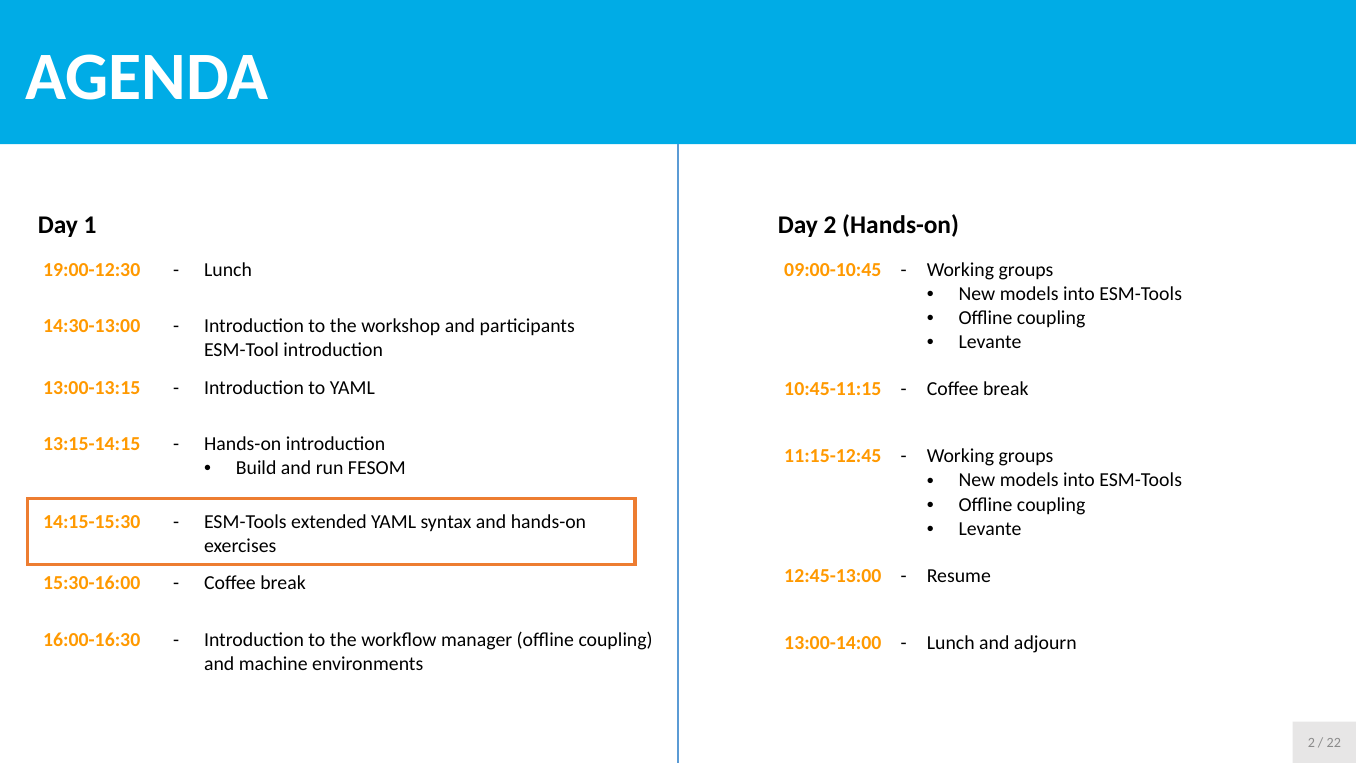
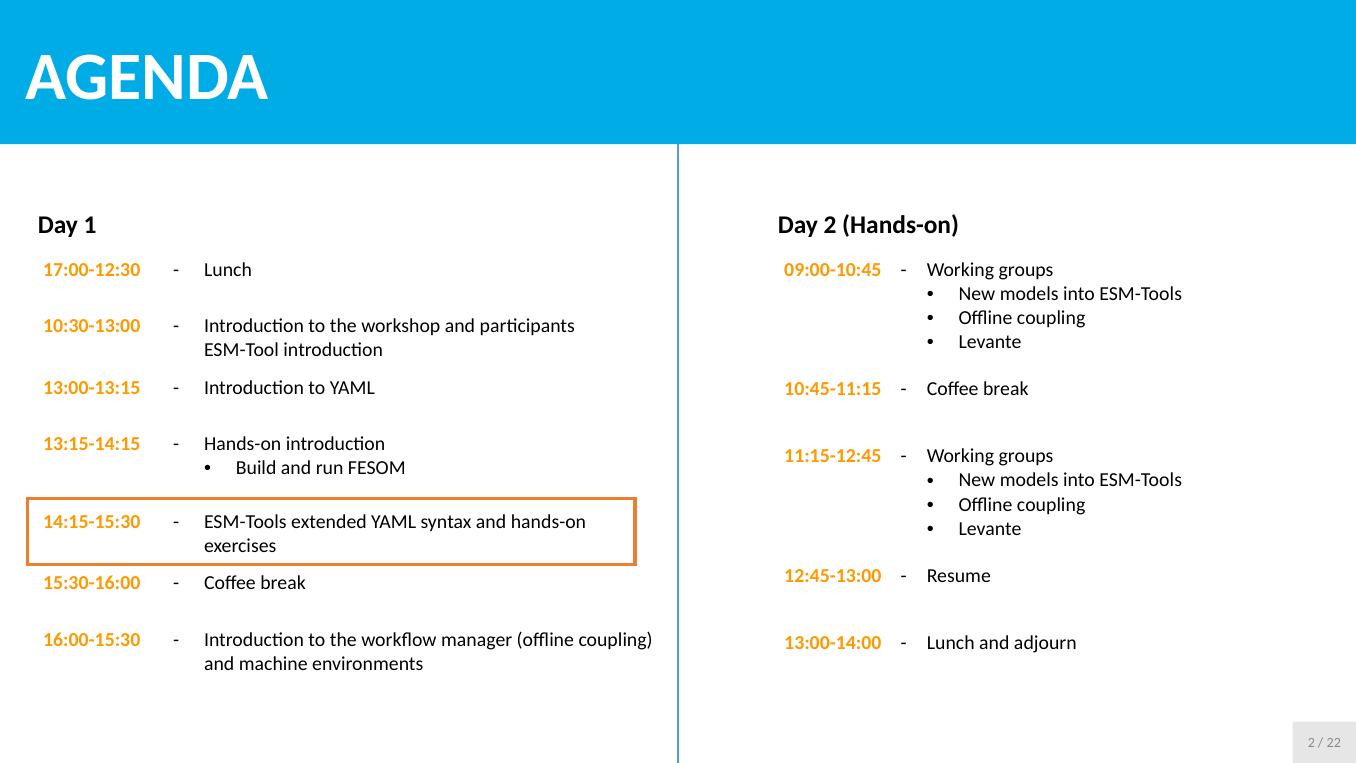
19:00-12:30: 19:00-12:30 -> 17:00-12:30
14:30-13:00: 14:30-13:00 -> 10:30-13:00
16:00-16:30: 16:00-16:30 -> 16:00-15:30
